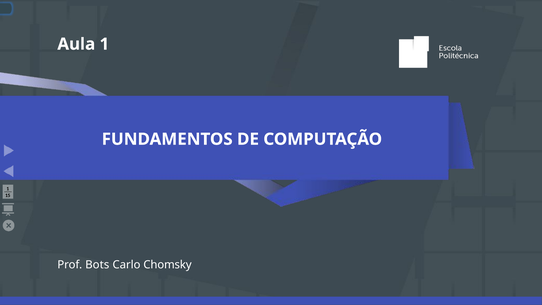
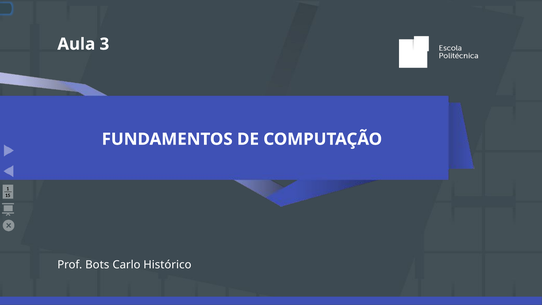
Aula 1: 1 -> 3
Chomsky: Chomsky -> Histórico
